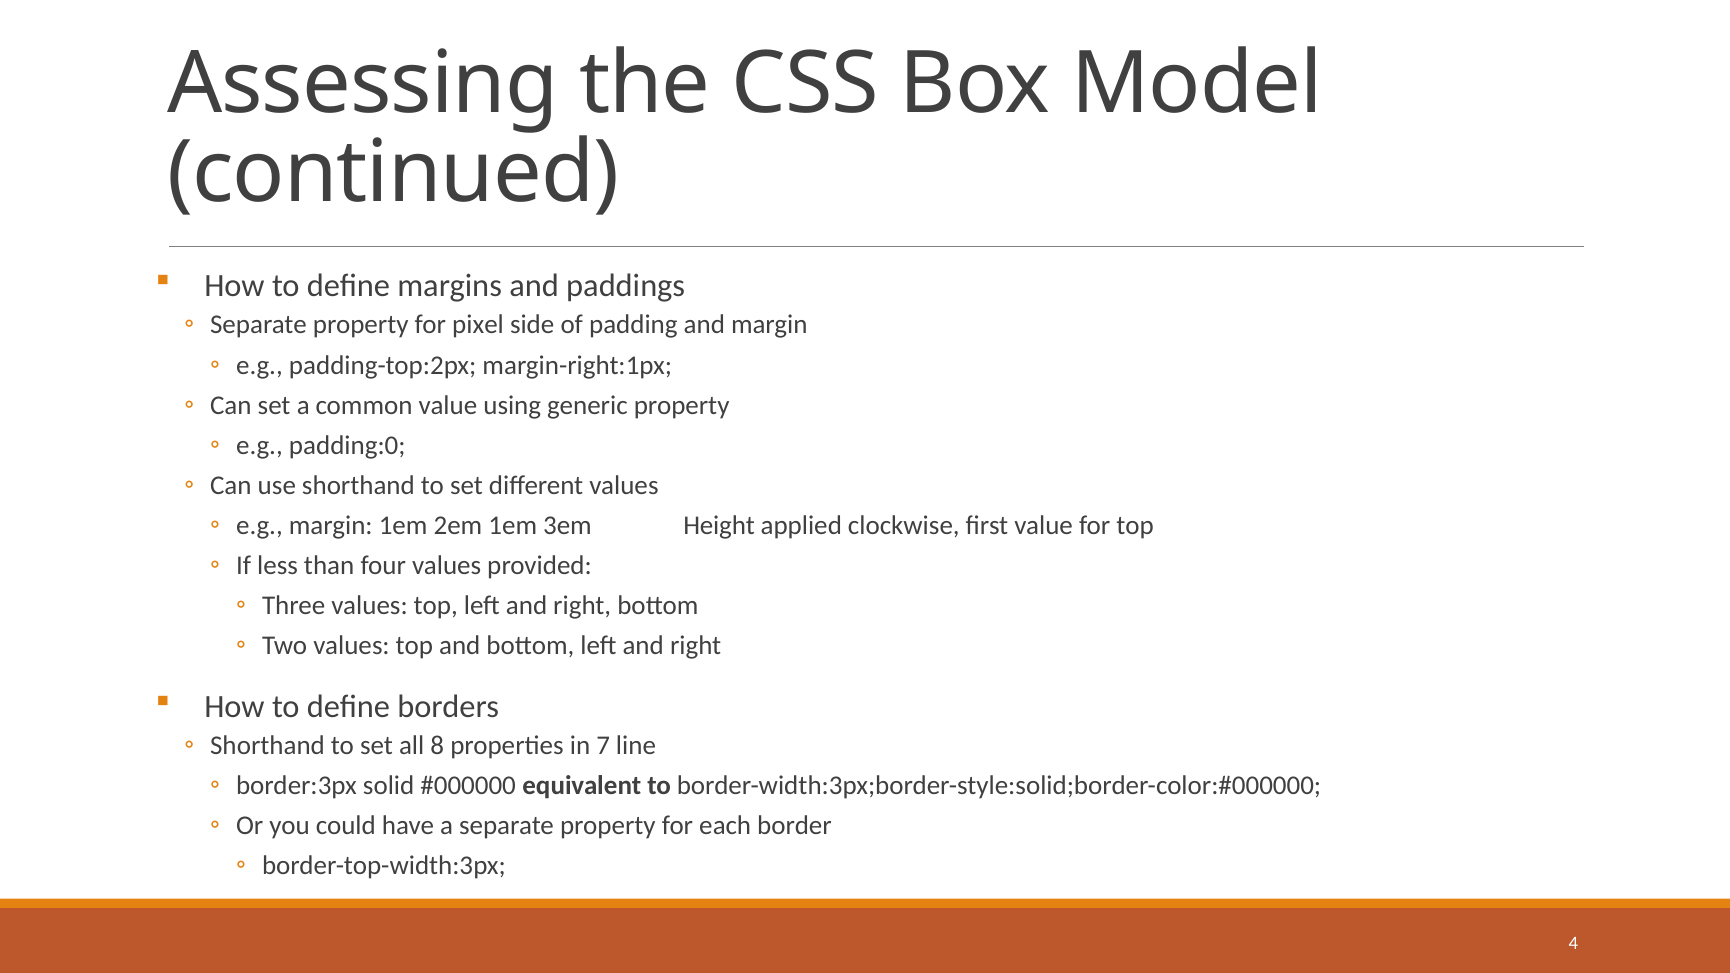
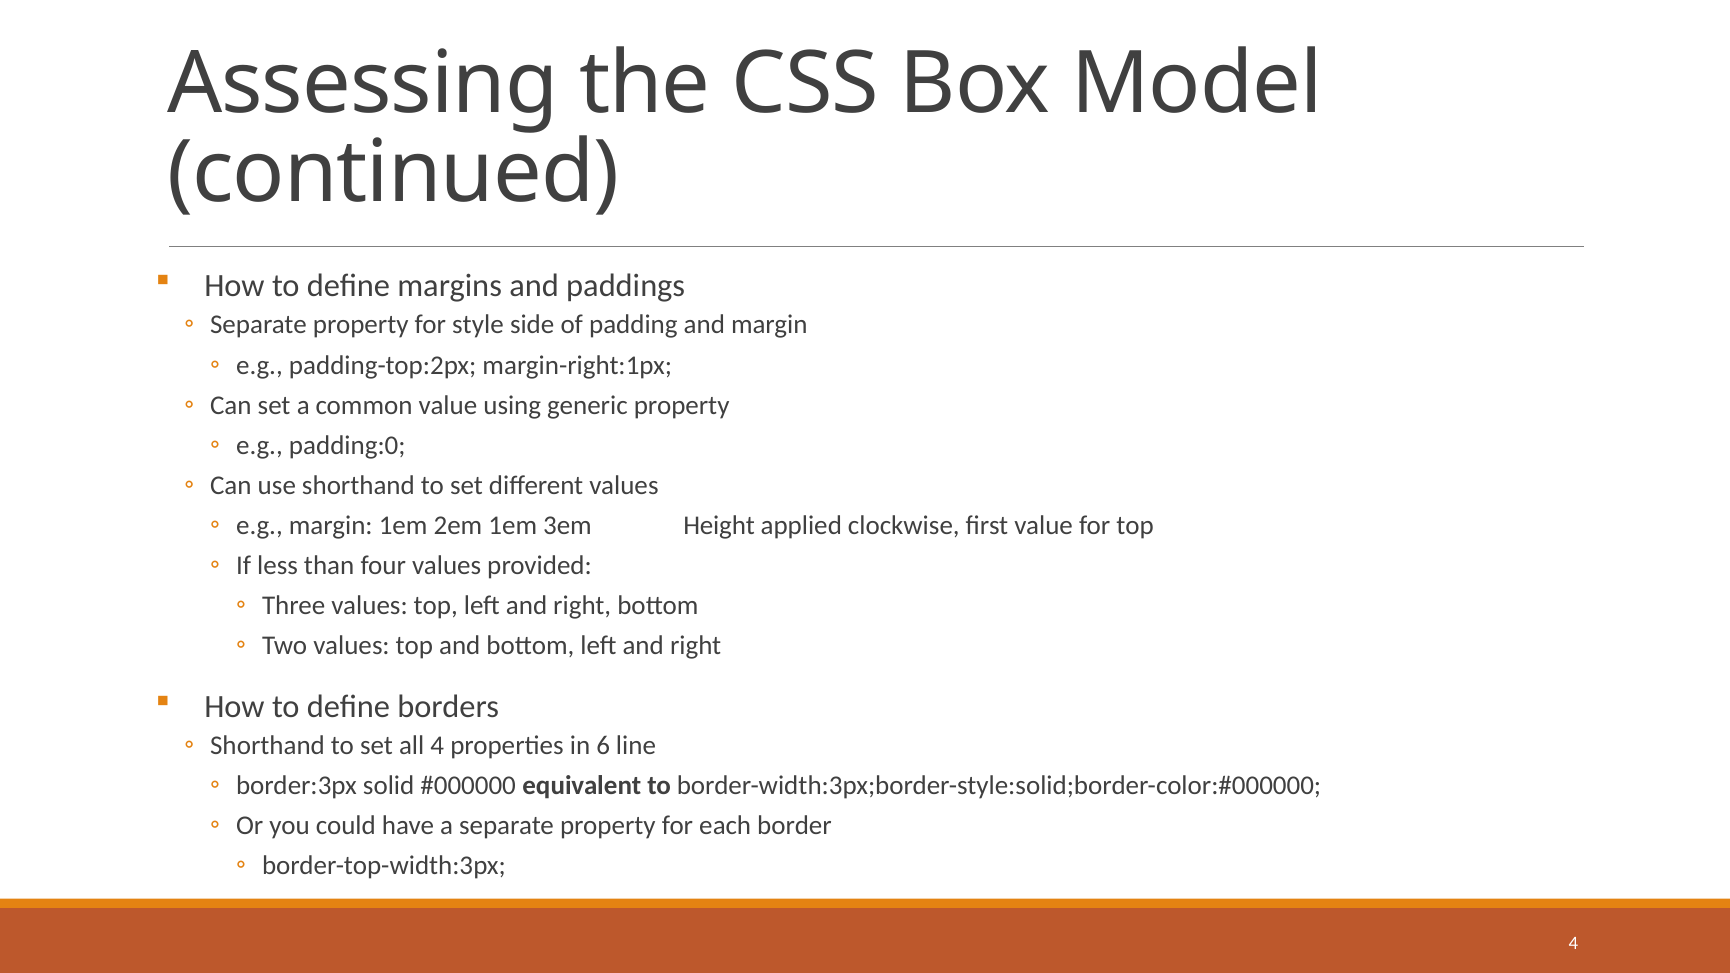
pixel: pixel -> style
all 8: 8 -> 4
7: 7 -> 6
